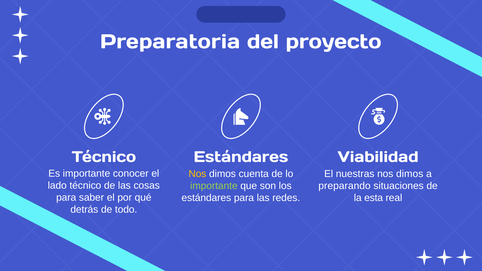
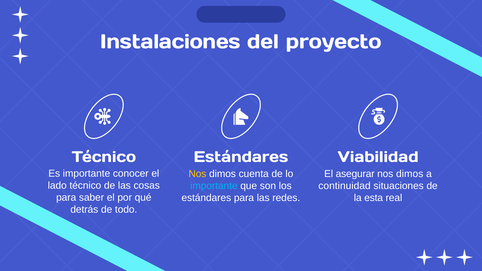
Preparatoria: Preparatoria -> Instalaciones
nuestras: nuestras -> asegurar
importante at (214, 186) colour: light green -> light blue
preparando: preparando -> continuidad
